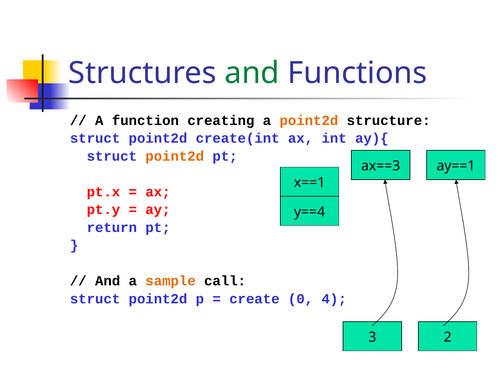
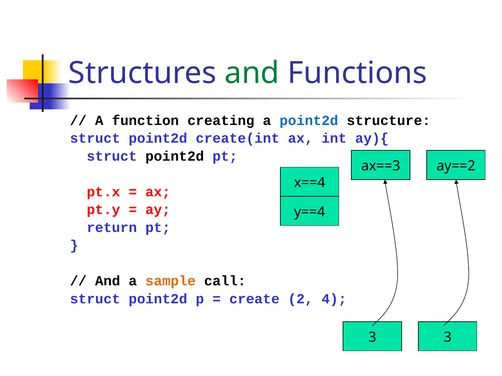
point2d at (309, 121) colour: orange -> blue
point2d at (175, 156) colour: orange -> black
ay==1: ay==1 -> ay==2
x==1: x==1 -> x==4
0: 0 -> 2
3 2: 2 -> 3
